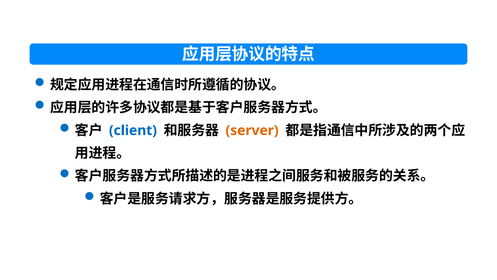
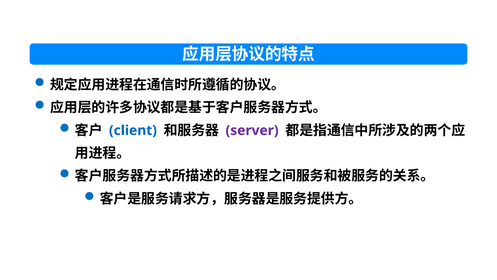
server colour: orange -> purple
